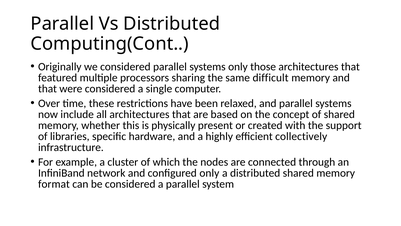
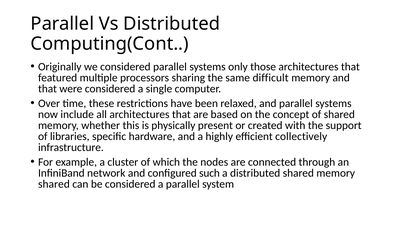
configured only: only -> such
format at (54, 184): format -> shared
